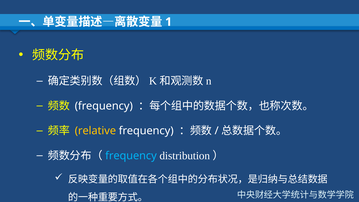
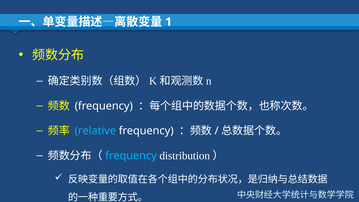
relative colour: yellow -> light blue
